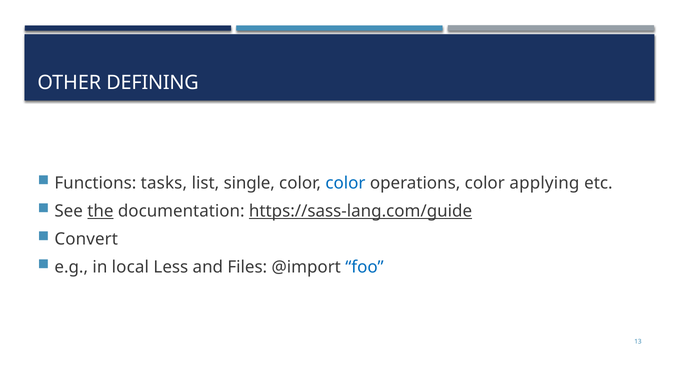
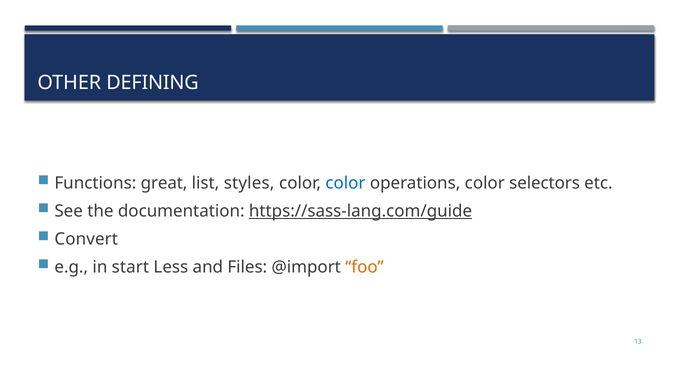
tasks: tasks -> great
single: single -> styles
applying: applying -> selectors
the underline: present -> none
local: local -> start
foo colour: blue -> orange
